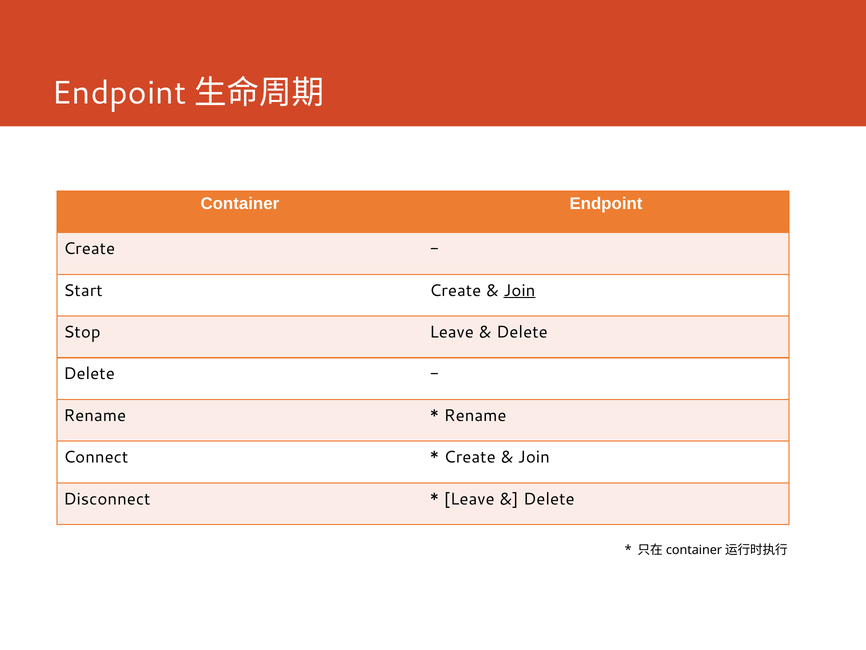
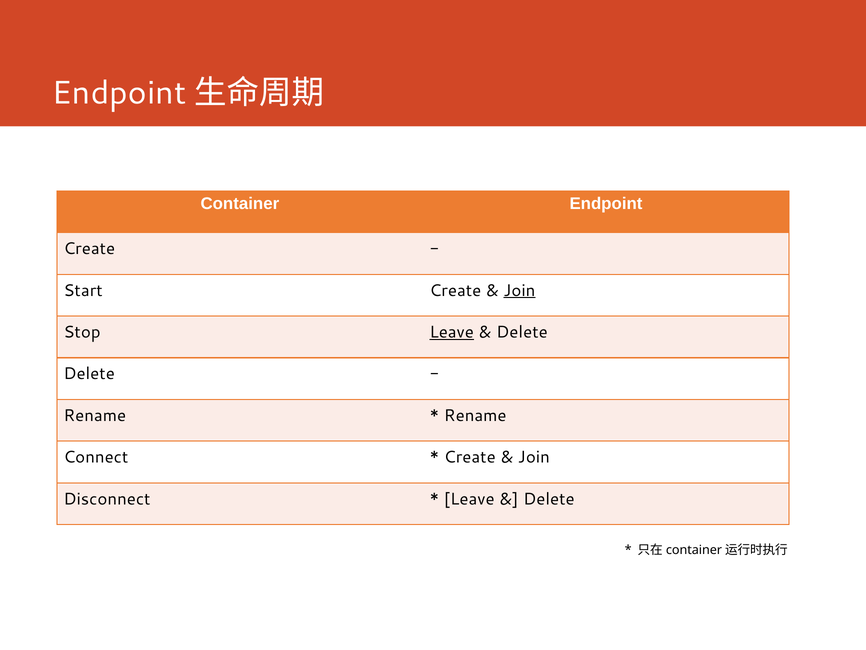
Leave at (452, 332) underline: none -> present
